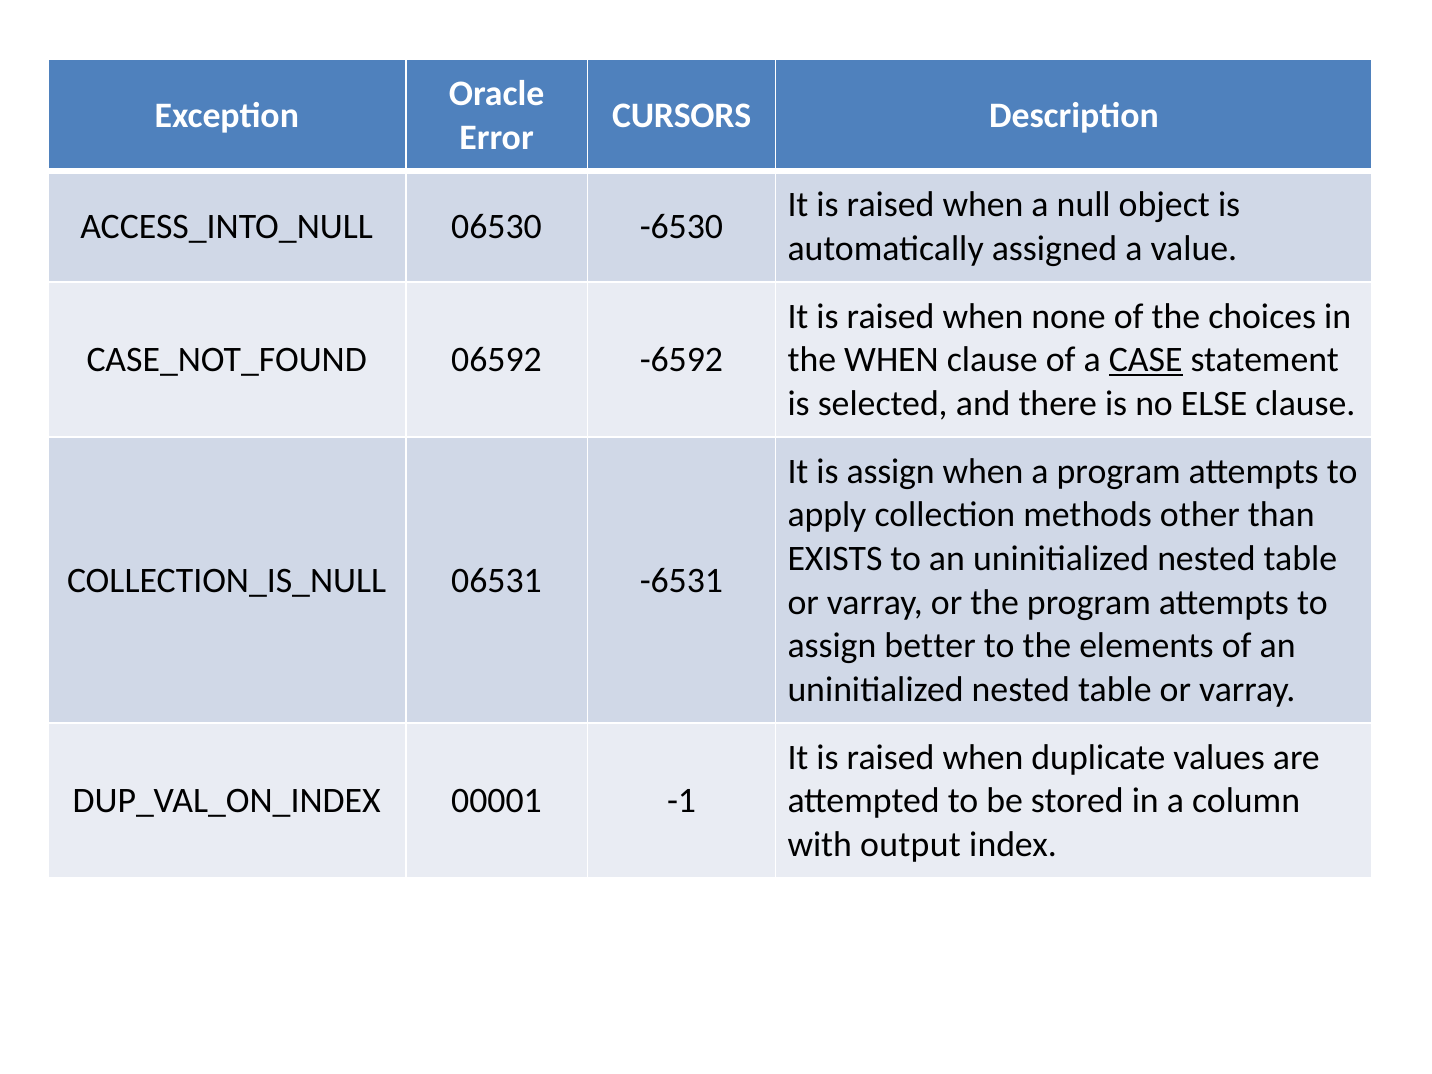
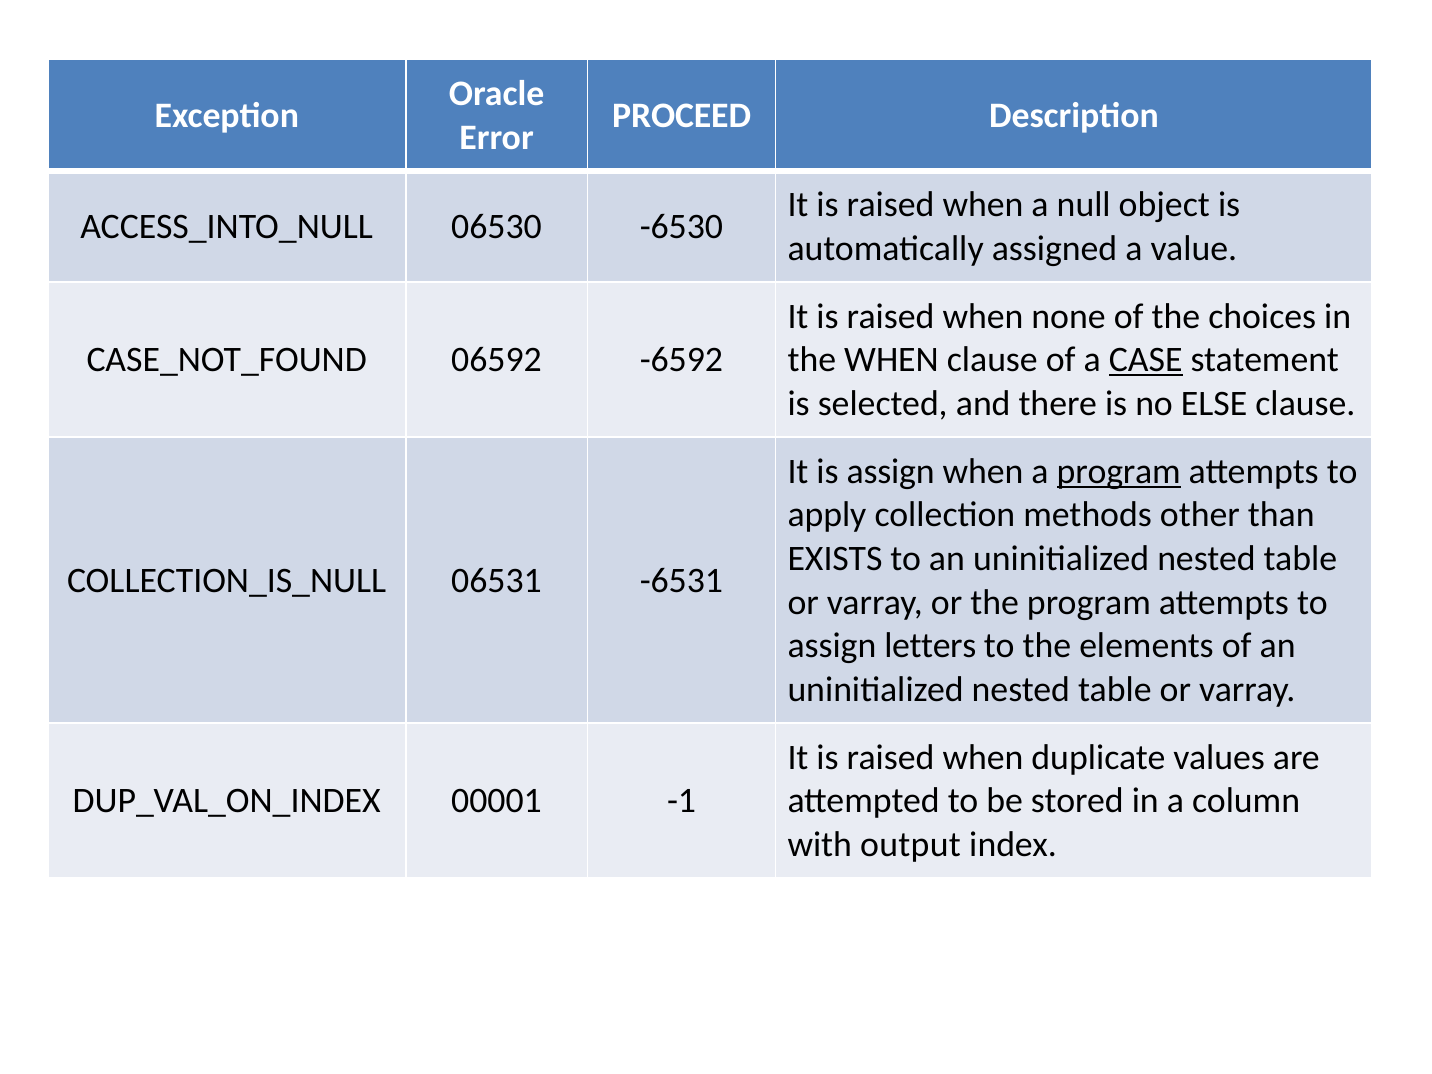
CURSORS: CURSORS -> PROCEED
program at (1119, 471) underline: none -> present
better: better -> letters
